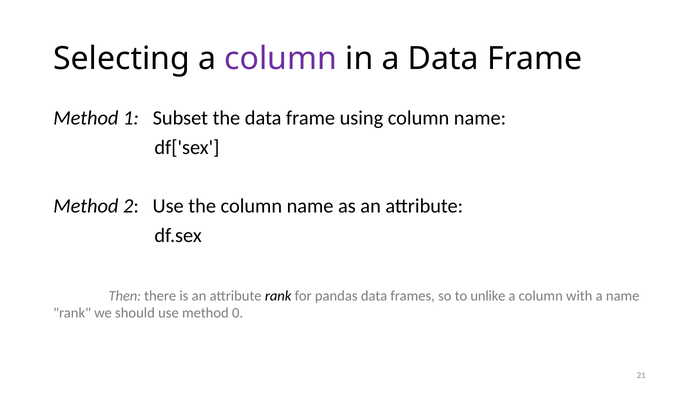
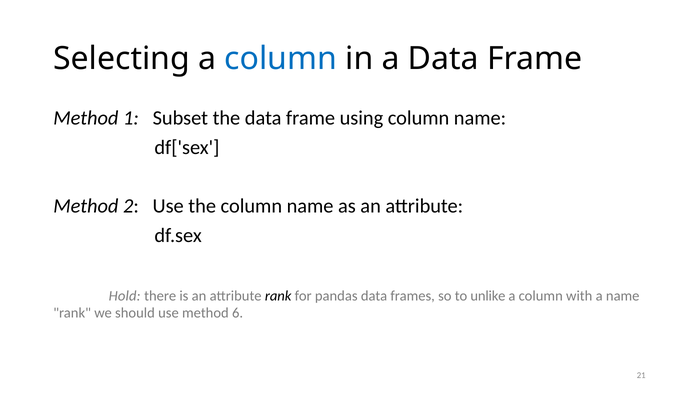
column at (281, 59) colour: purple -> blue
Then: Then -> Hold
0: 0 -> 6
